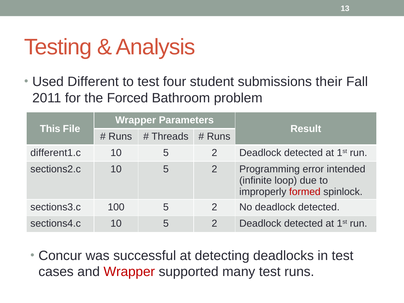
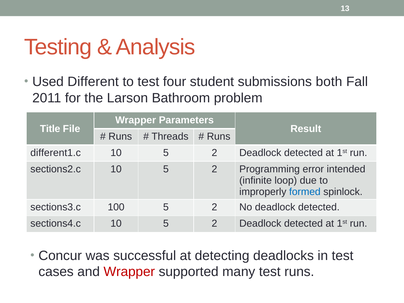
their: their -> both
Forced: Forced -> Larson
This: This -> Title
formed colour: red -> blue
